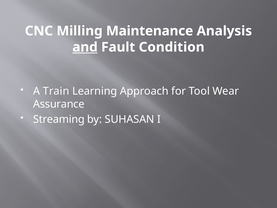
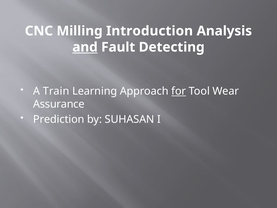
Maintenance: Maintenance -> Introduction
Condition: Condition -> Detecting
for underline: none -> present
Streaming: Streaming -> Prediction
